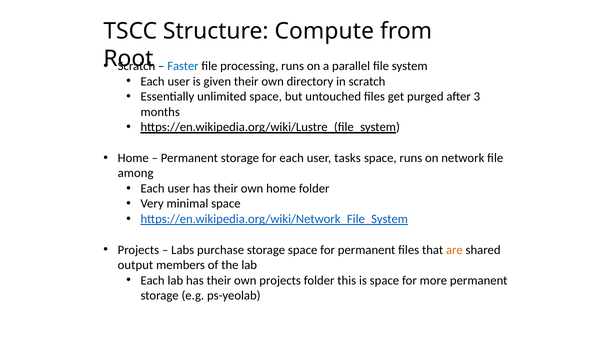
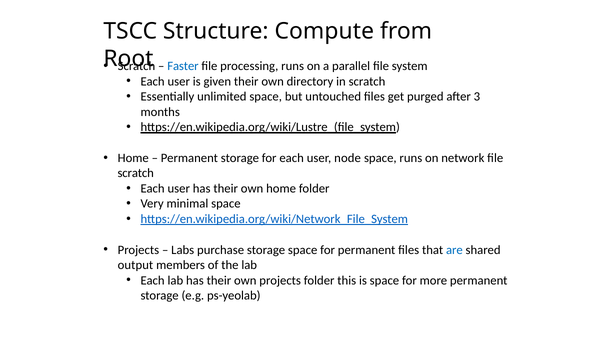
tasks: tasks -> node
among at (136, 173): among -> scratch
are colour: orange -> blue
